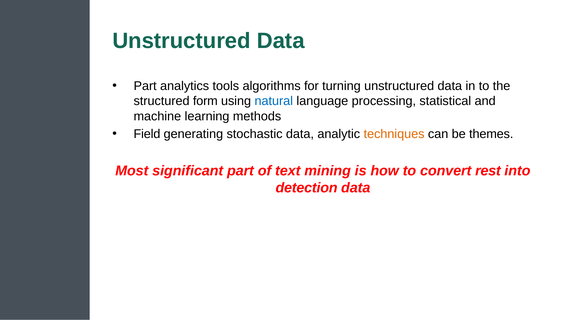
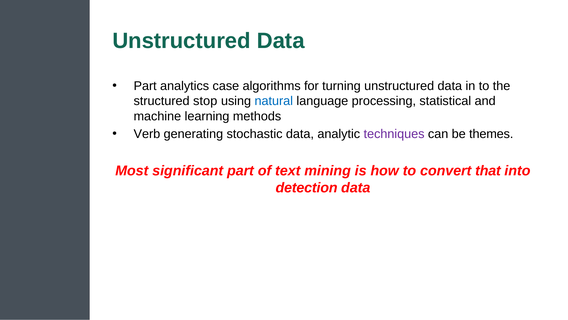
tools: tools -> case
form: form -> stop
Field: Field -> Verb
techniques colour: orange -> purple
rest: rest -> that
